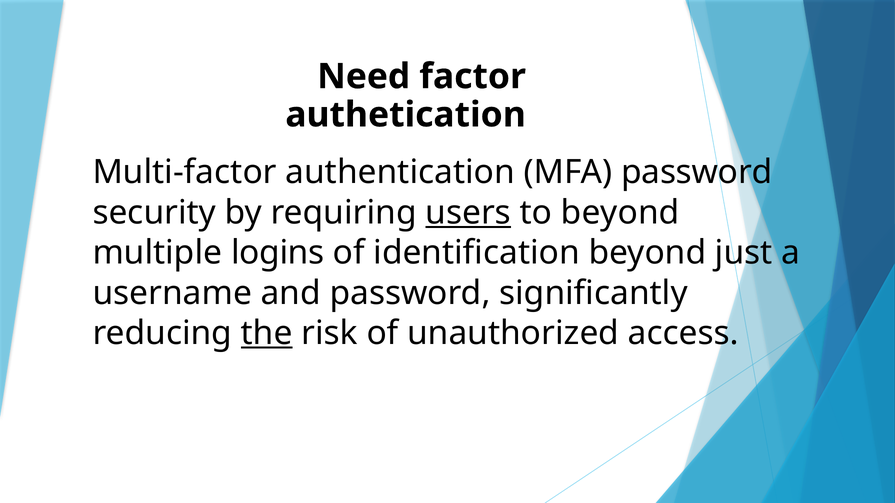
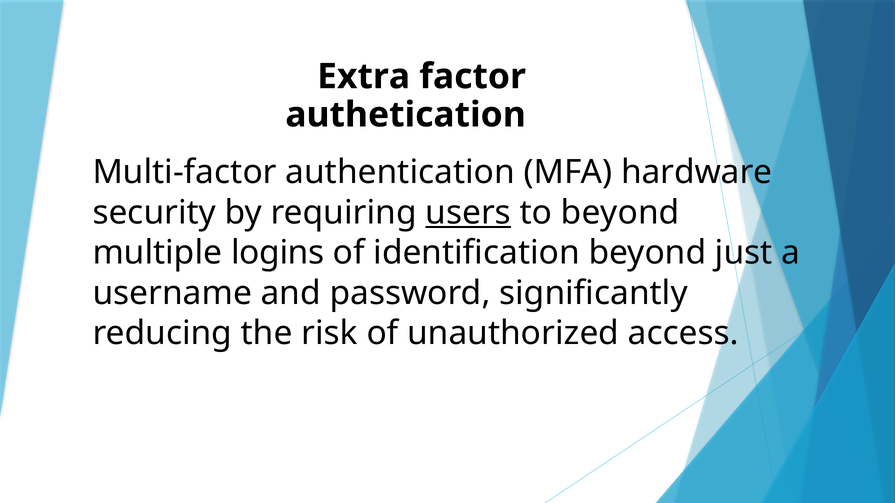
Need: Need -> Extra
MFA password: password -> hardware
the underline: present -> none
